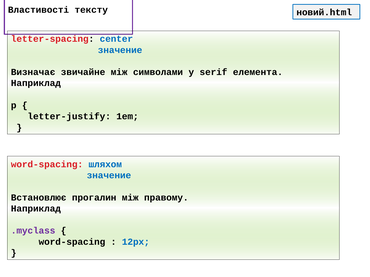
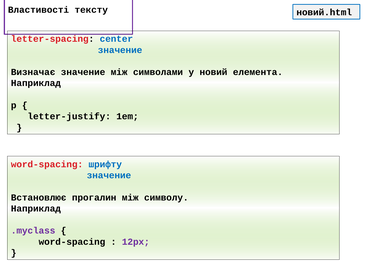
Визначає звичайне: звичайне -> значение
serif: serif -> новий
шляхом: шляхом -> шрифту
правому: правому -> символу
12px colour: blue -> purple
